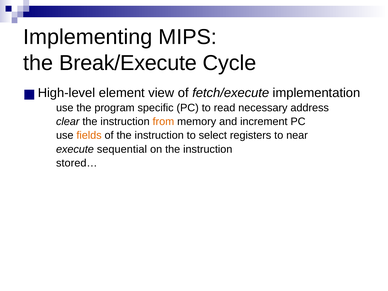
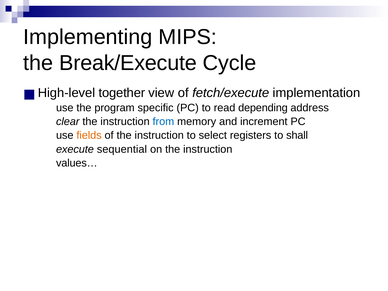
element: element -> together
necessary: necessary -> depending
from colour: orange -> blue
near: near -> shall
stored…: stored… -> values…
